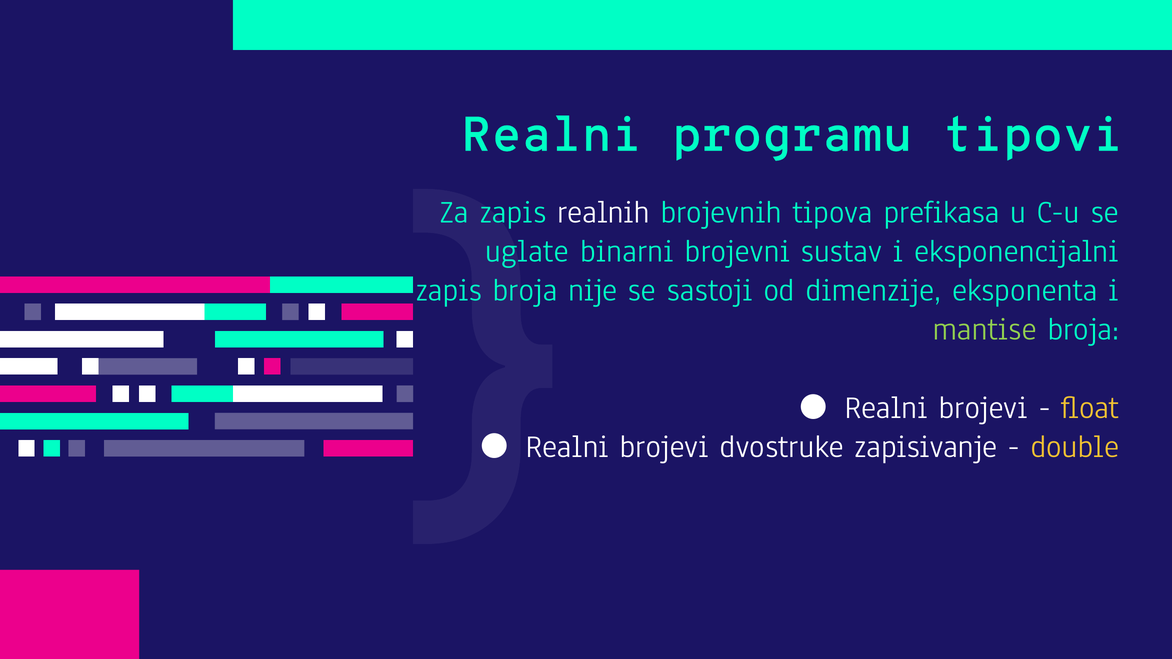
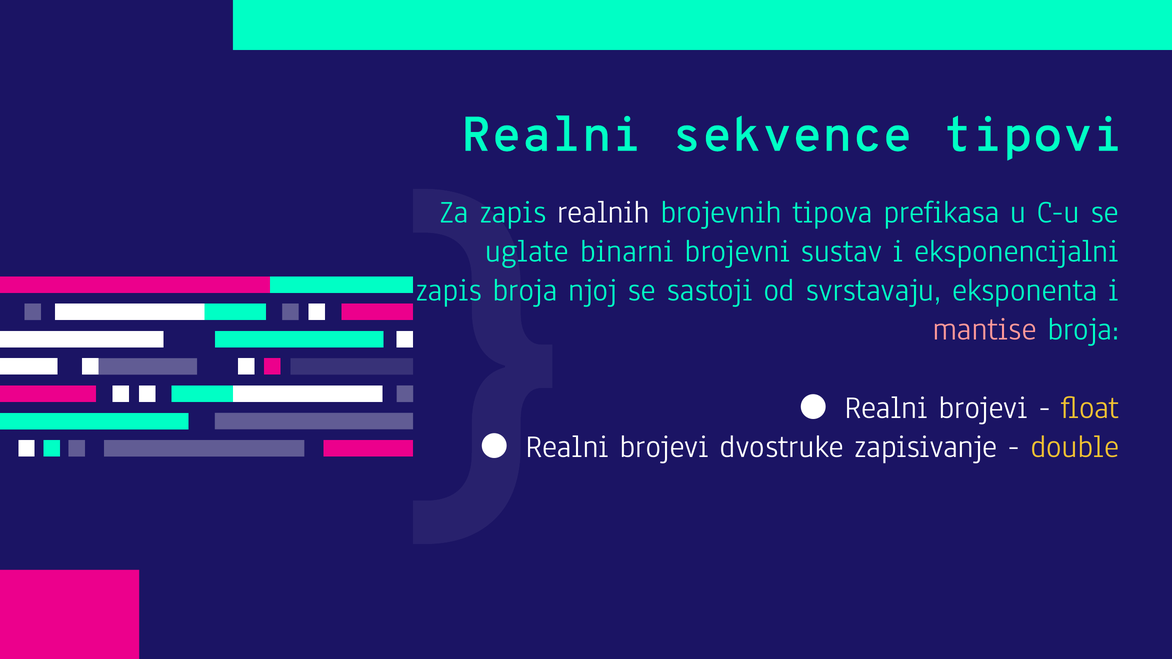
programu: programu -> sekvence
nije: nije -> njoj
dimenzije: dimenzije -> svrstavaju
mantise colour: light green -> pink
